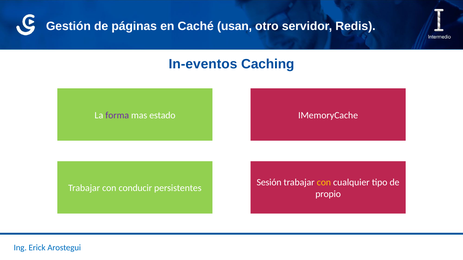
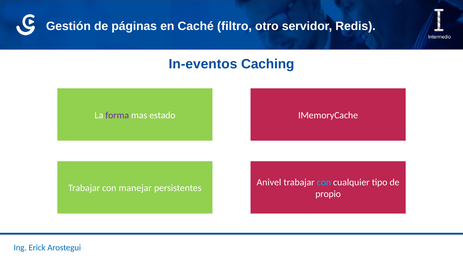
usan: usan -> filtro
Sesión: Sesión -> Anivel
con at (324, 183) colour: yellow -> light blue
conducir: conducir -> manejar
